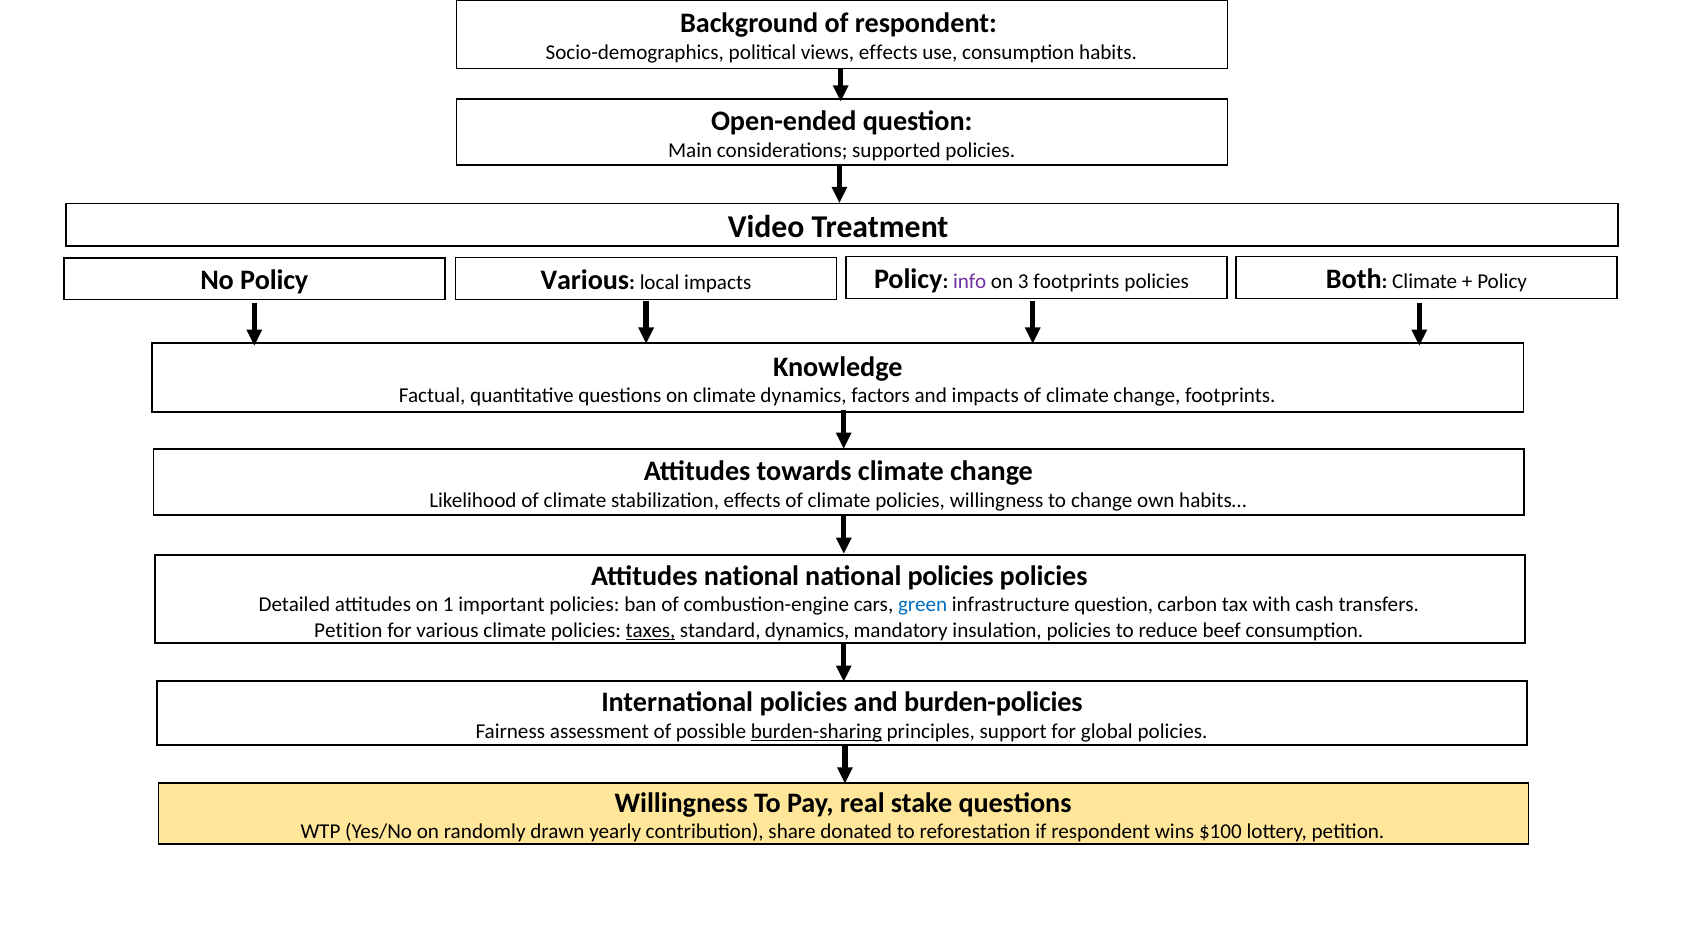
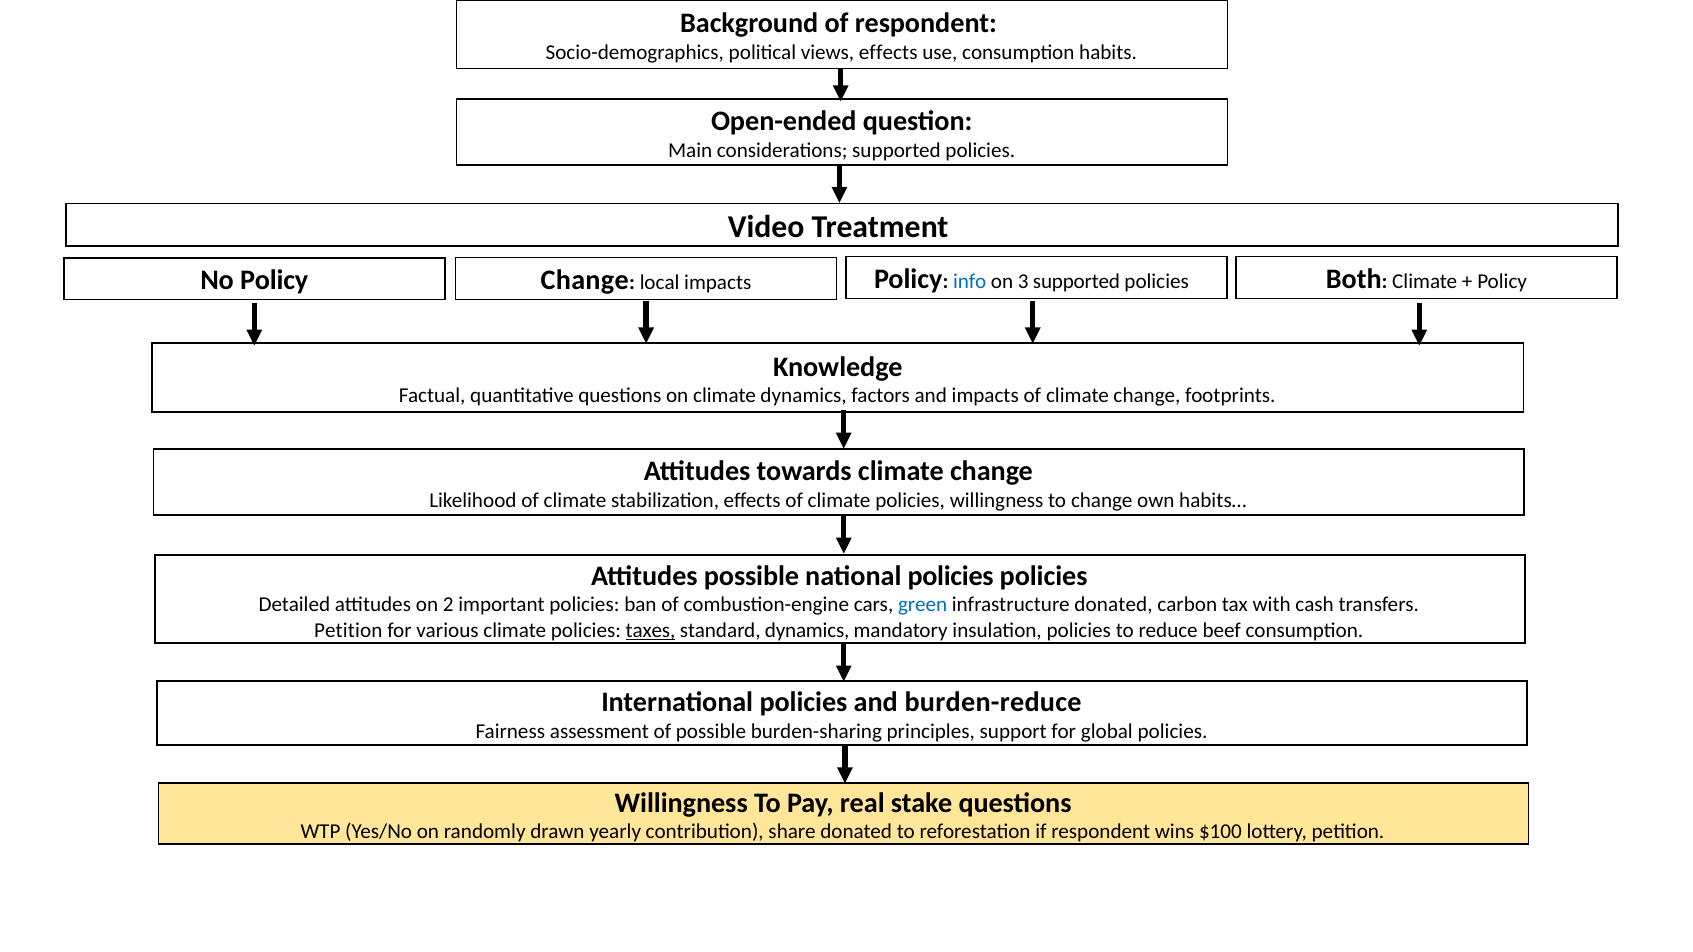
Various at (585, 281): Various -> Change
info colour: purple -> blue
3 footprints: footprints -> supported
Attitudes national: national -> possible
1: 1 -> 2
infrastructure question: question -> donated
burden-policies: burden-policies -> burden-reduce
burden-sharing underline: present -> none
